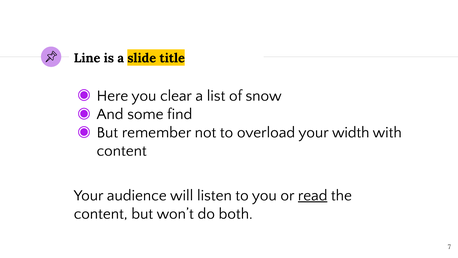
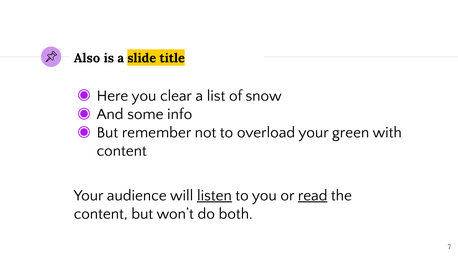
Line: Line -> Also
find: find -> info
width: width -> green
listen underline: none -> present
